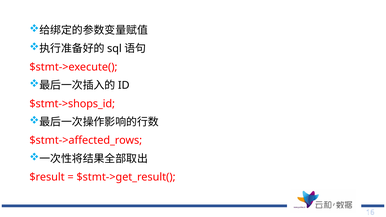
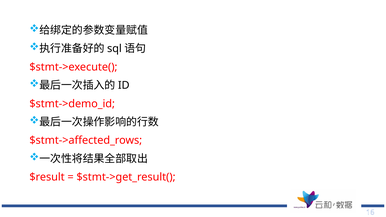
$stmt->shops_id: $stmt->shops_id -> $stmt->demo_id
